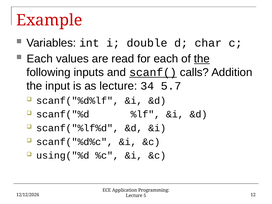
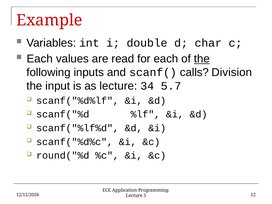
scanf( underline: present -> none
Addition: Addition -> Division
using("%d: using("%d -> round("%d
